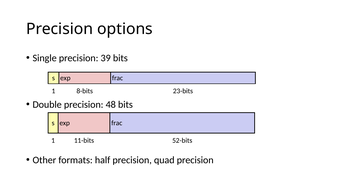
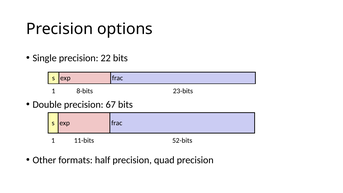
39: 39 -> 22
48: 48 -> 67
